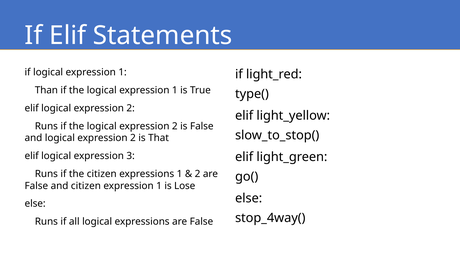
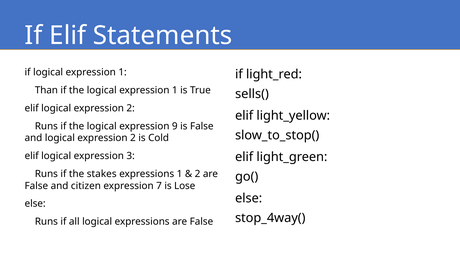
type(: type( -> sells(
the logical expression 2: 2 -> 9
That: That -> Cold
the citizen: citizen -> stakes
1 at (159, 186): 1 -> 7
